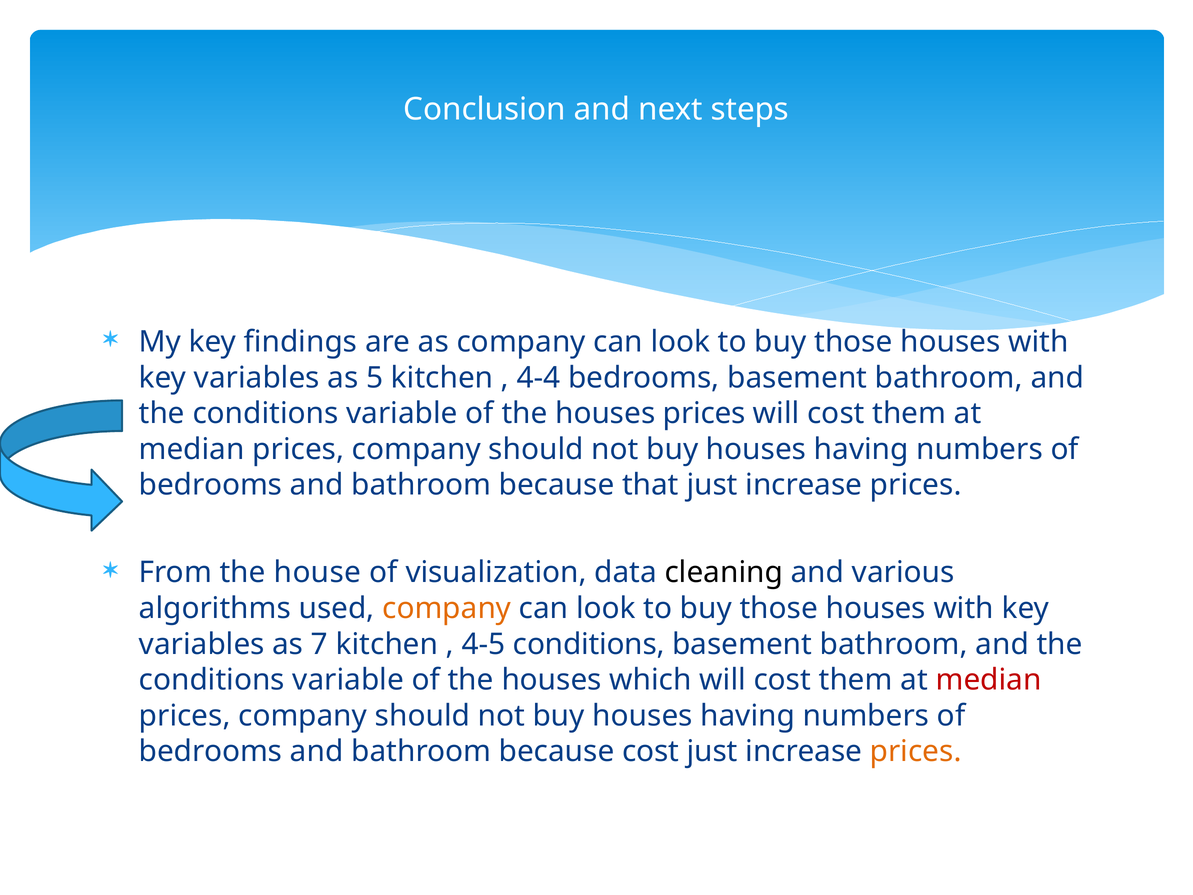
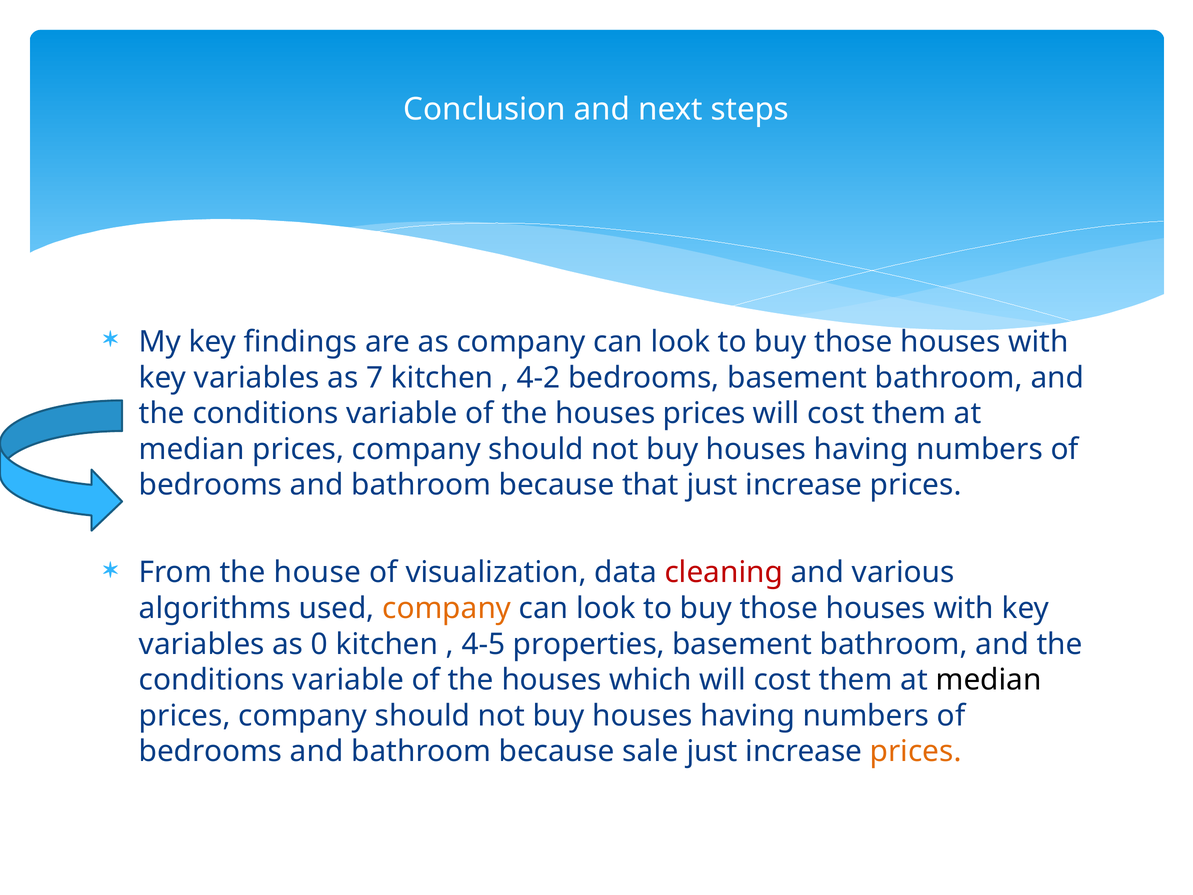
5: 5 -> 7
4-4: 4-4 -> 4-2
cleaning colour: black -> red
7: 7 -> 0
4-5 conditions: conditions -> properties
median at (989, 680) colour: red -> black
because cost: cost -> sale
